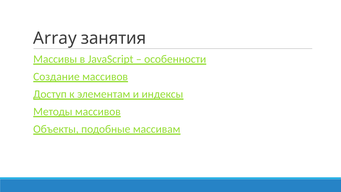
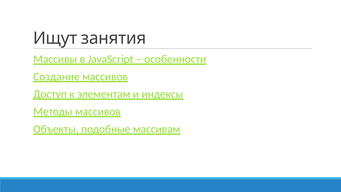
Array: Array -> Ищут
